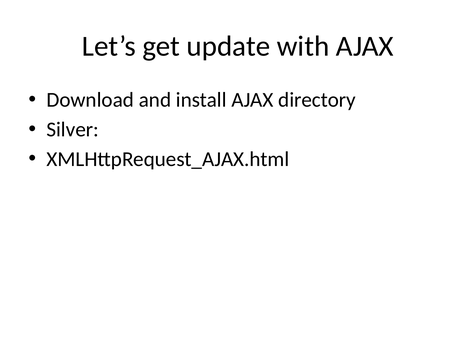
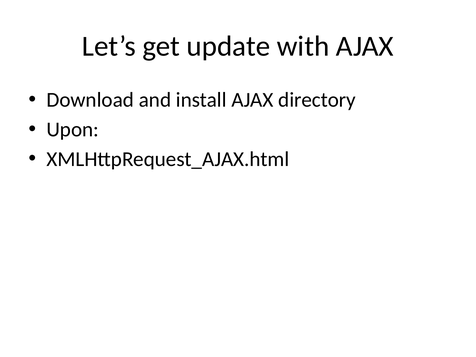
Silver: Silver -> Upon
